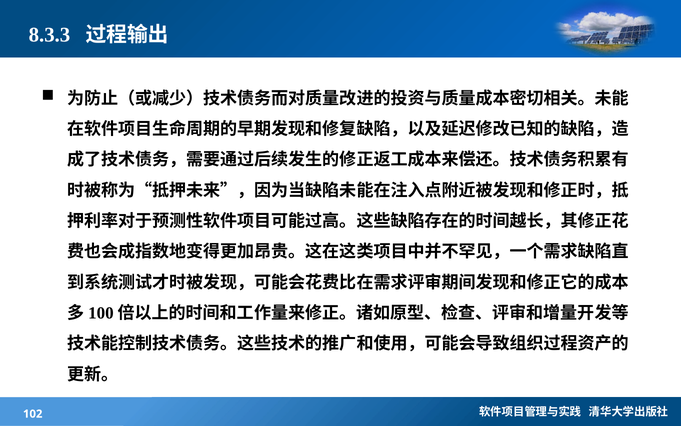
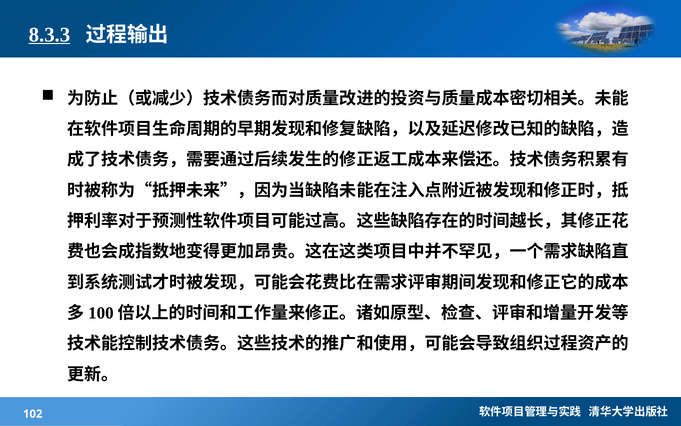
8.3.3 underline: none -> present
